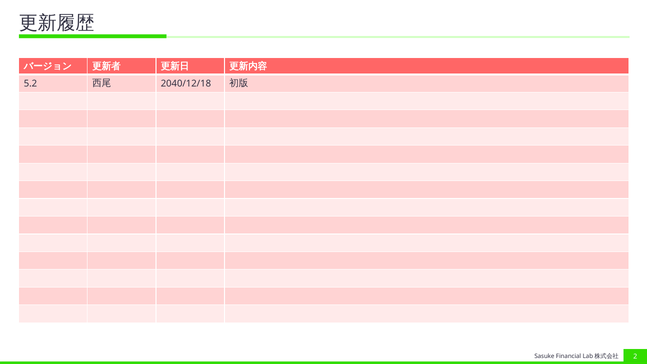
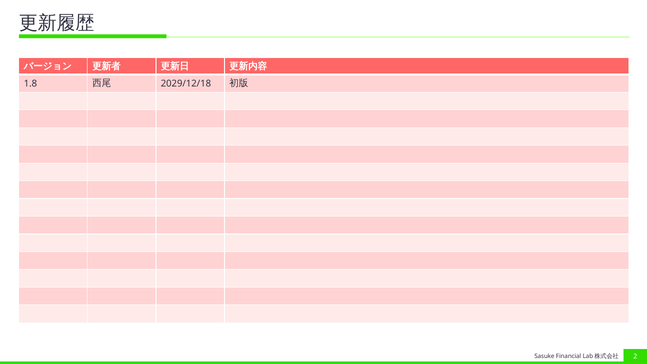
5.2: 5.2 -> 1.8
2040/12/18: 2040/12/18 -> 2029/12/18
